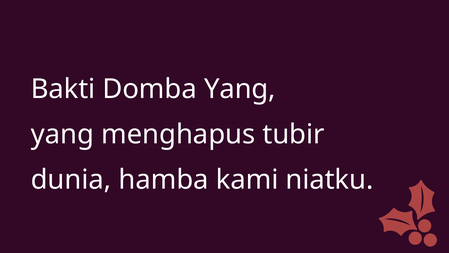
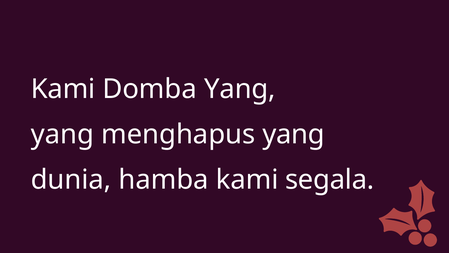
Bakti at (63, 89): Bakti -> Kami
menghapus tubir: tubir -> yang
niatku: niatku -> segala
